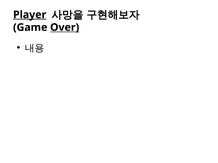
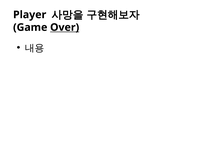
Player underline: present -> none
